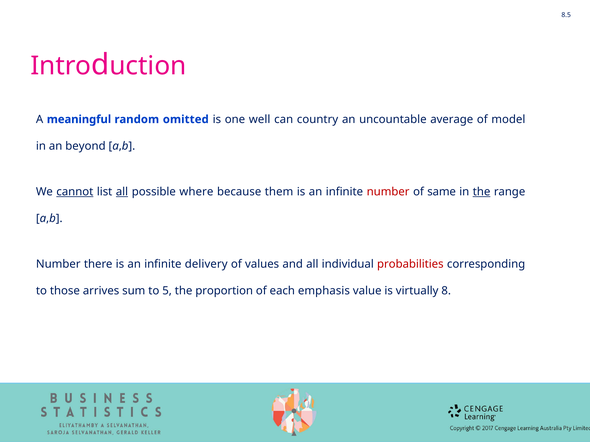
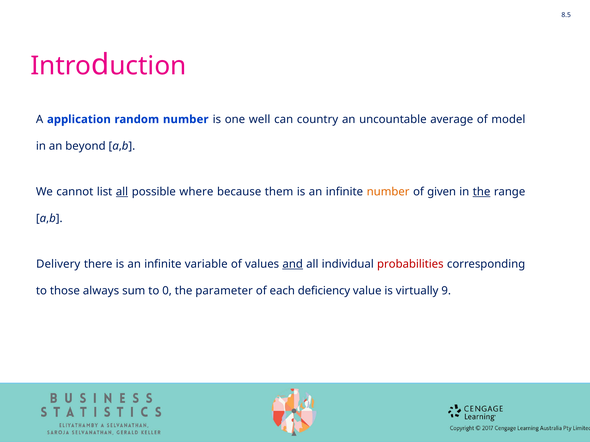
meaningful: meaningful -> application
random omitted: omitted -> number
cannot underline: present -> none
number at (388, 192) colour: red -> orange
same: same -> given
Number at (58, 264): Number -> Delivery
delivery: delivery -> variable
and underline: none -> present
arrives: arrives -> always
5: 5 -> 0
proportion: proportion -> parameter
emphasis: emphasis -> deficiency
8: 8 -> 9
